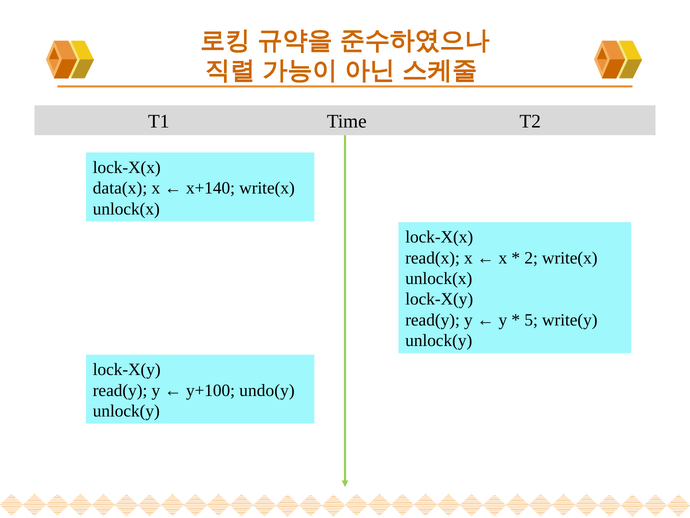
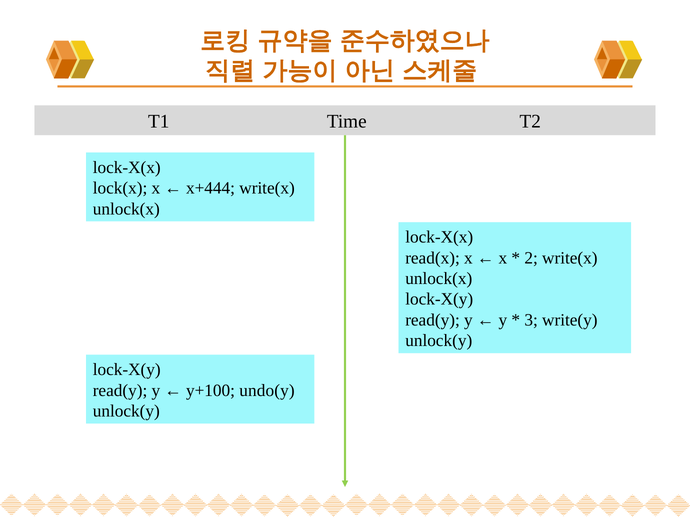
data(x: data(x -> lock(x
x+140: x+140 -> x+444
5: 5 -> 3
